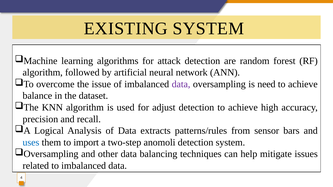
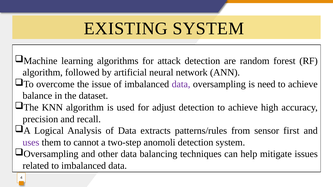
bars: bars -> first
uses colour: blue -> purple
import: import -> cannot
